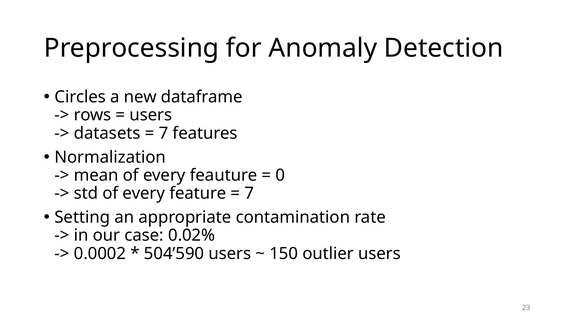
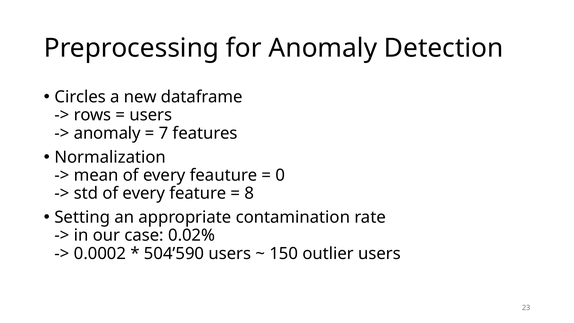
datasets at (107, 133): datasets -> anomaly
7 at (249, 193): 7 -> 8
